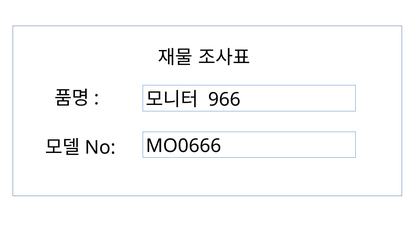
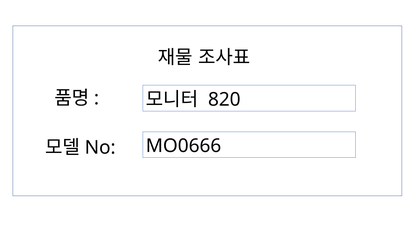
966: 966 -> 820
